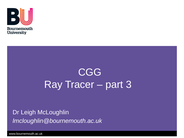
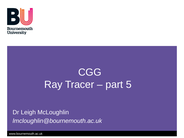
3: 3 -> 5
